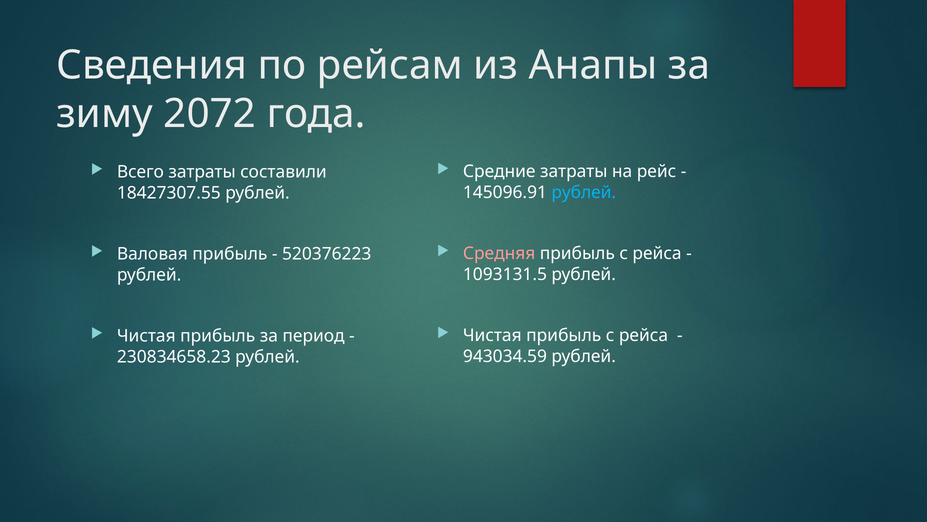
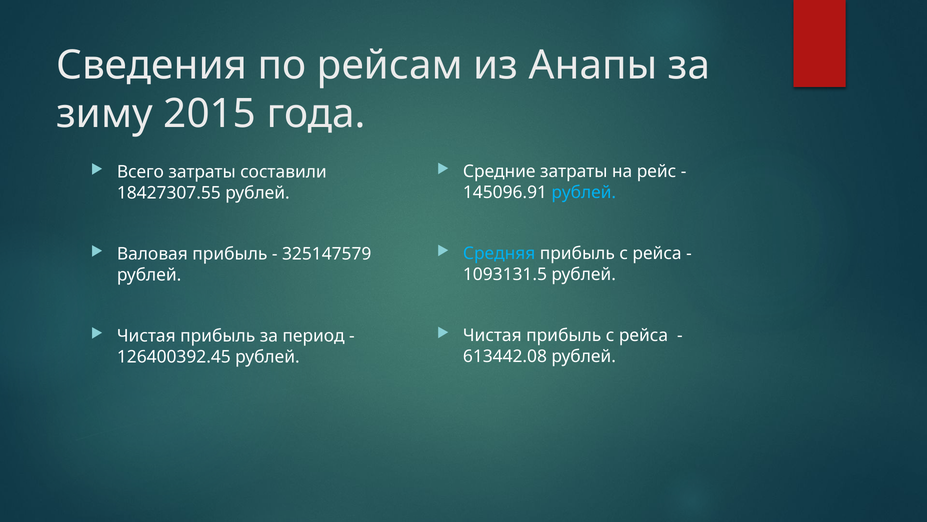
2072: 2072 -> 2015
Средняя colour: pink -> light blue
520376223: 520376223 -> 325147579
943034.59: 943034.59 -> 613442.08
230834658.23: 230834658.23 -> 126400392.45
